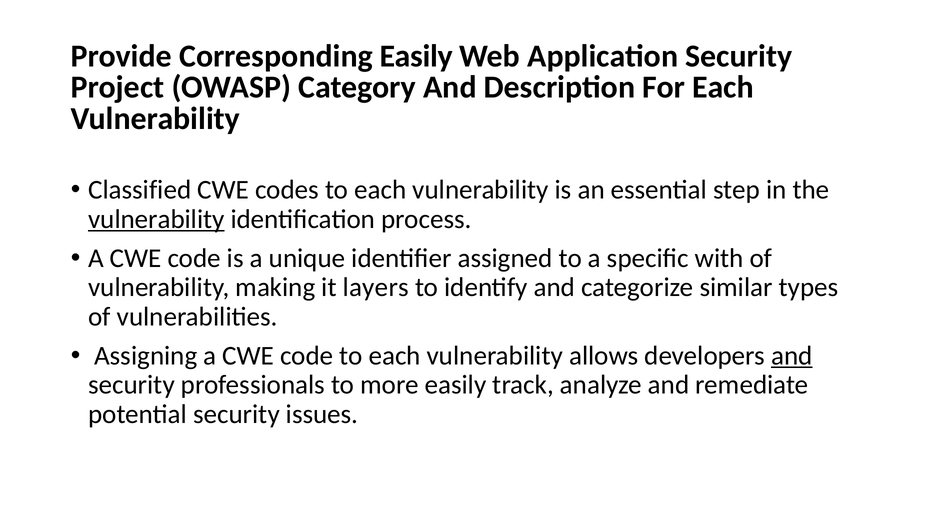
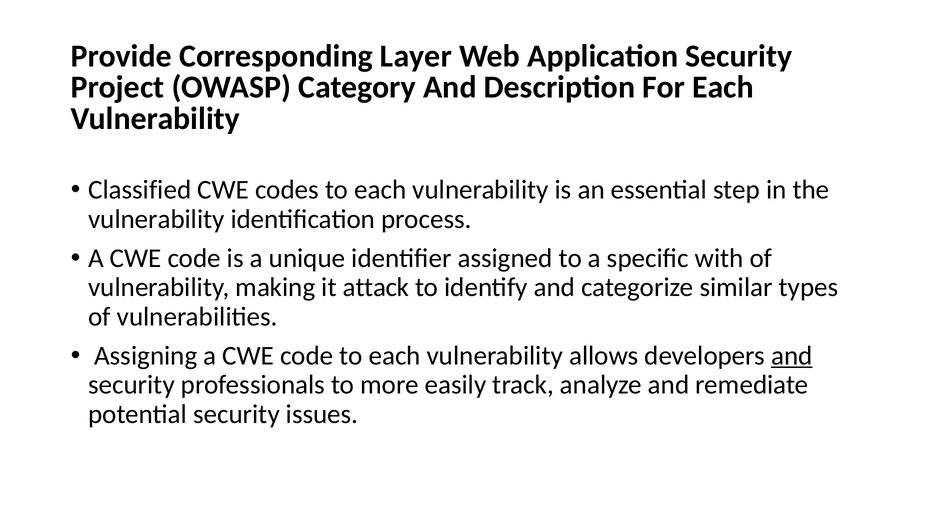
Corresponding Easily: Easily -> Layer
vulnerability at (156, 219) underline: present -> none
layers: layers -> attack
